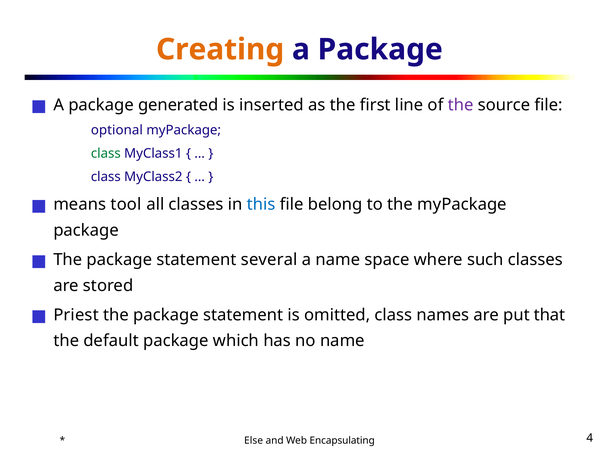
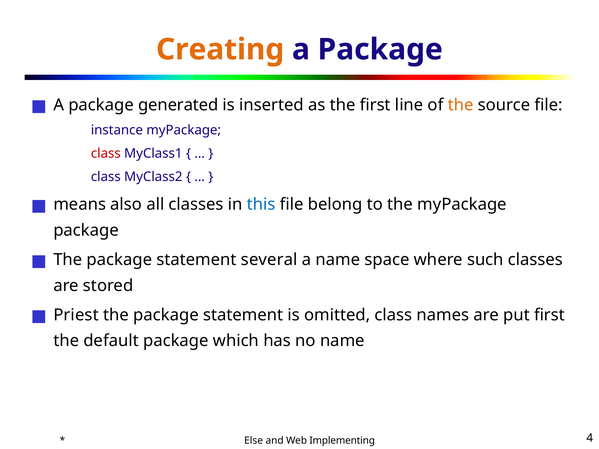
the at (461, 105) colour: purple -> orange
optional: optional -> instance
class at (106, 154) colour: green -> red
tool: tool -> also
put that: that -> first
Encapsulating: Encapsulating -> Implementing
